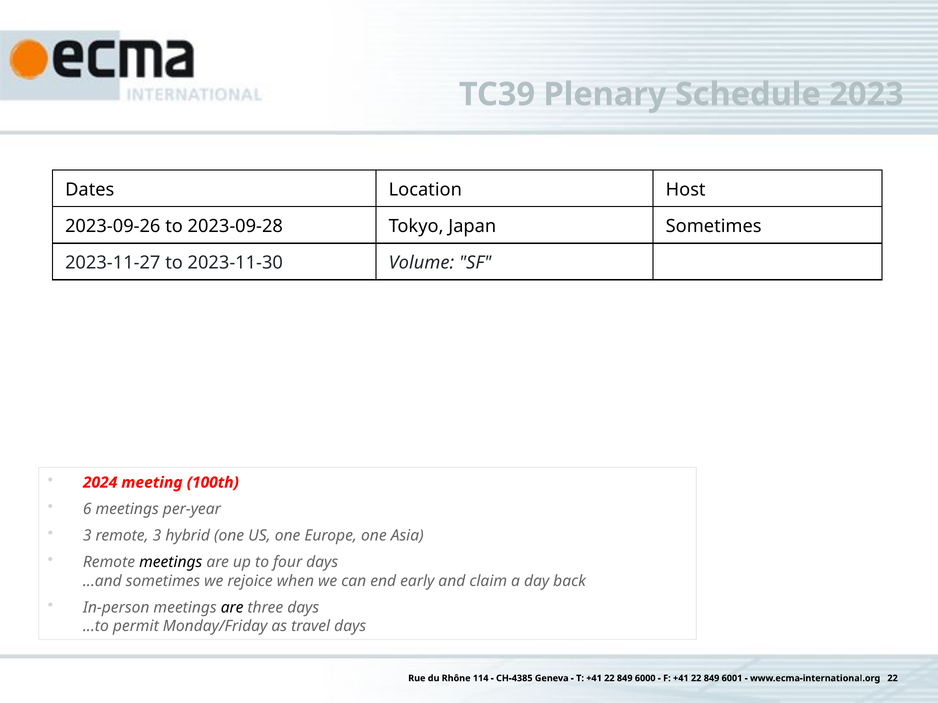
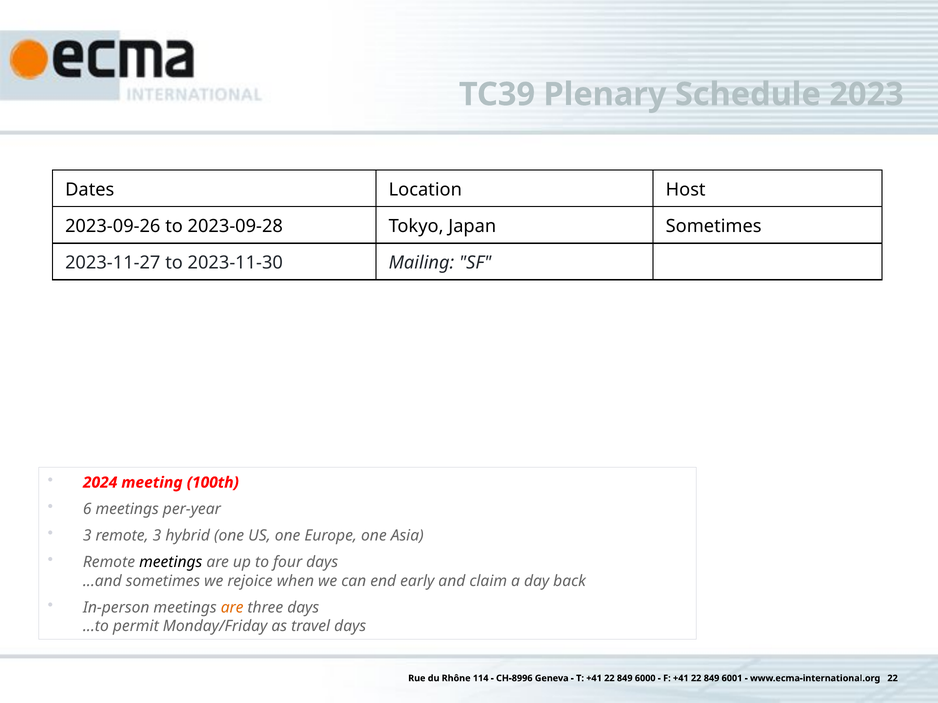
Volume: Volume -> Mailing
are at (232, 608) colour: black -> orange
CH-4385: CH-4385 -> CH-8996
